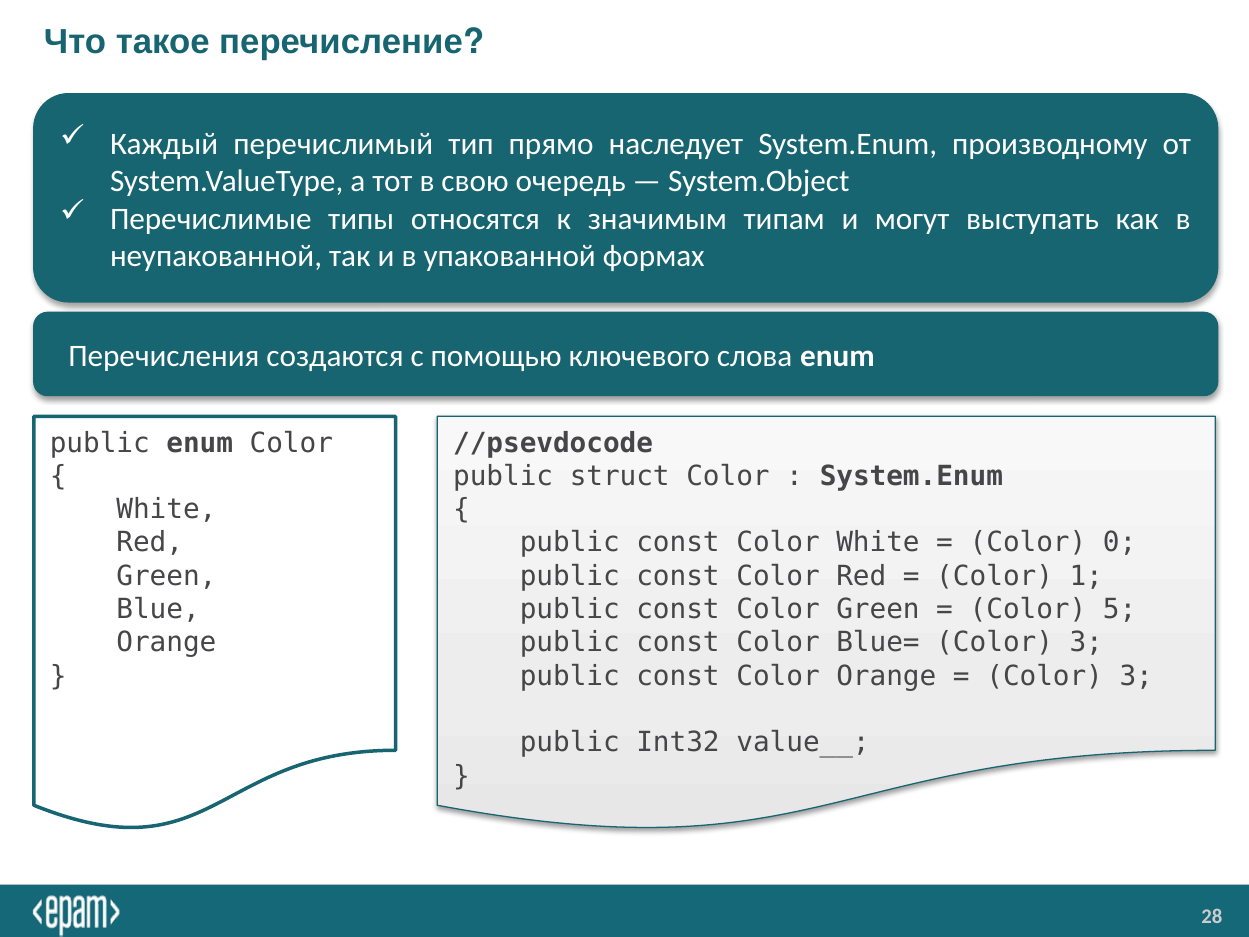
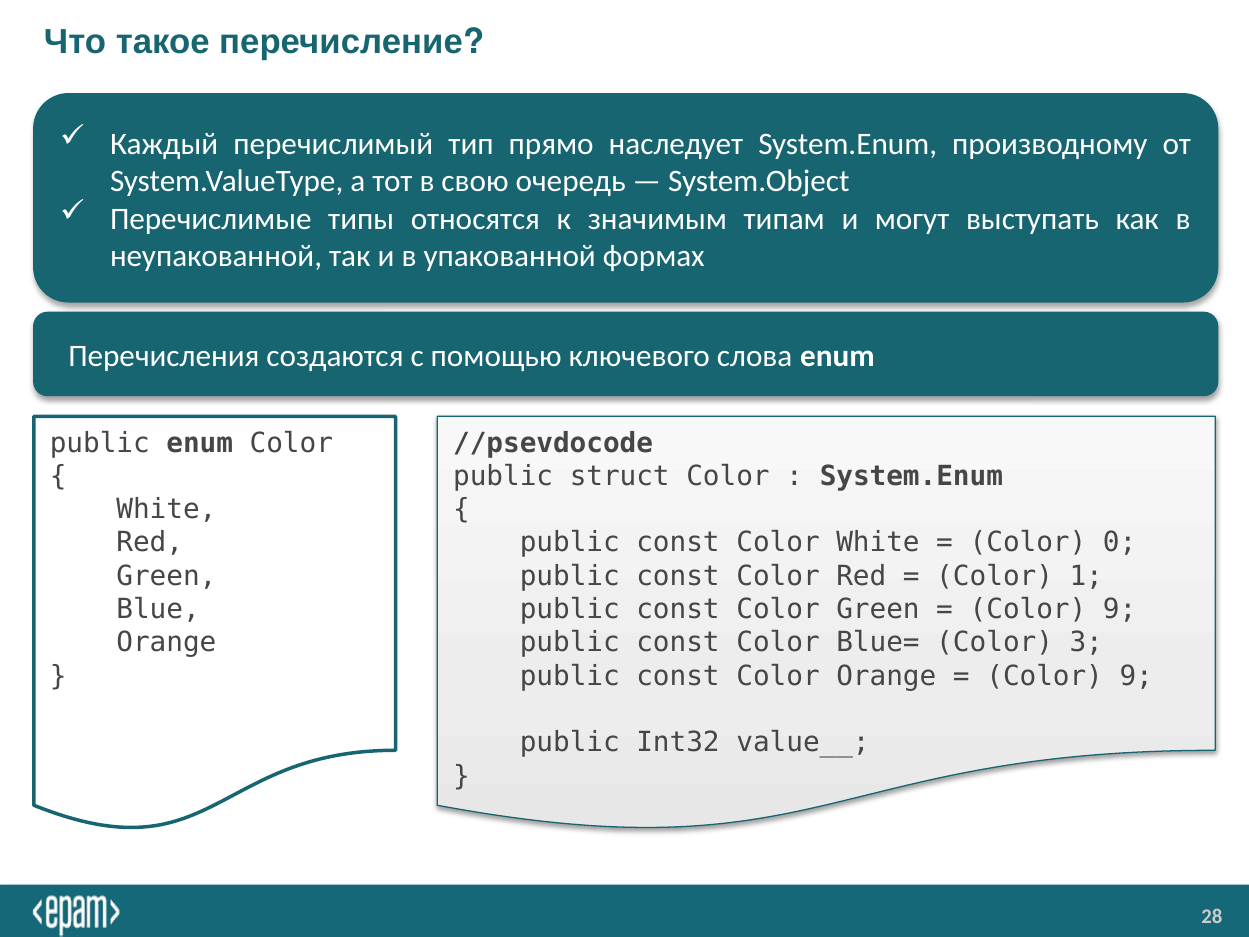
5 at (1120, 609): 5 -> 9
3 at (1136, 676): 3 -> 9
